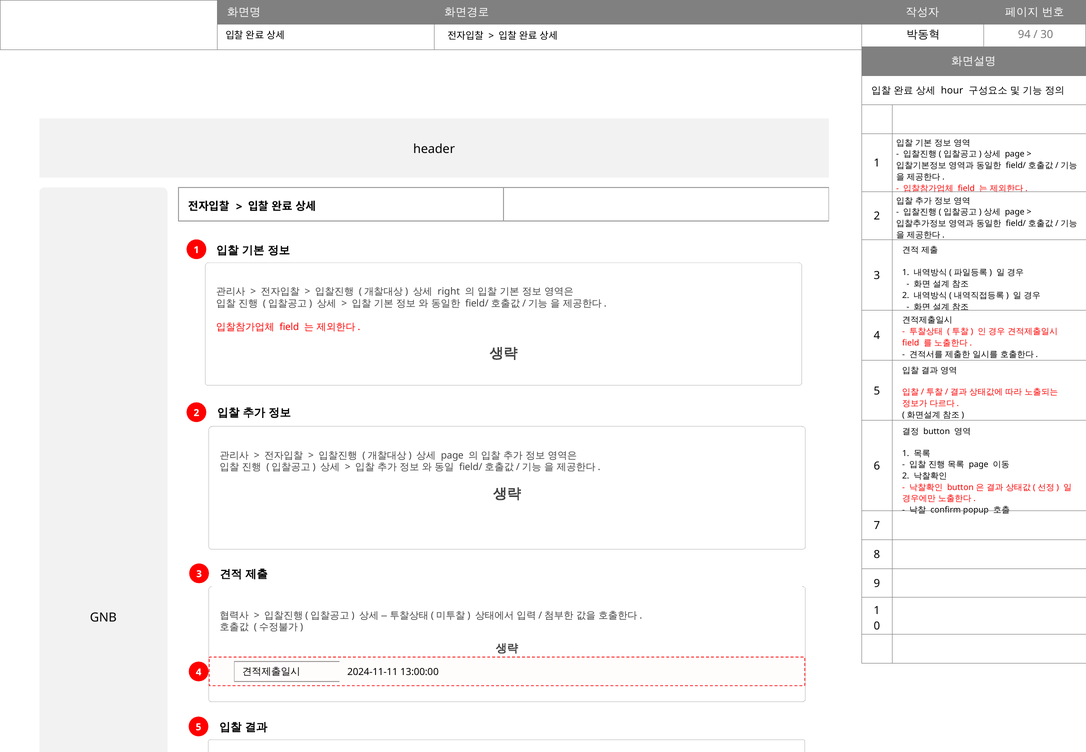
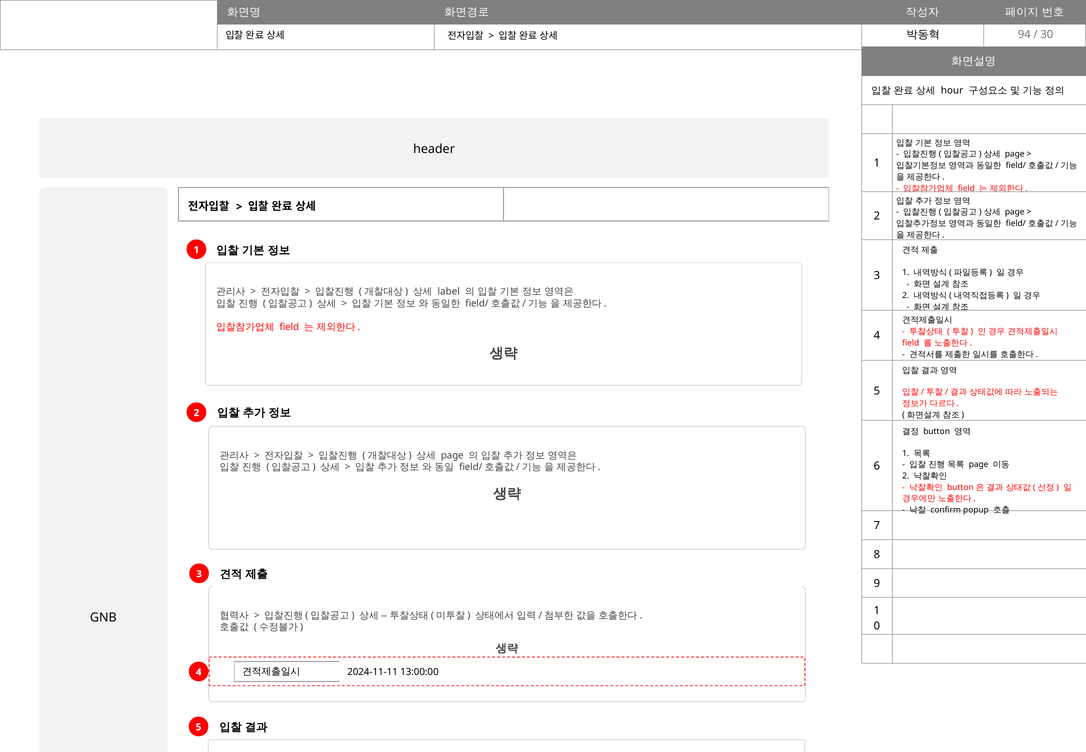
right: right -> label
